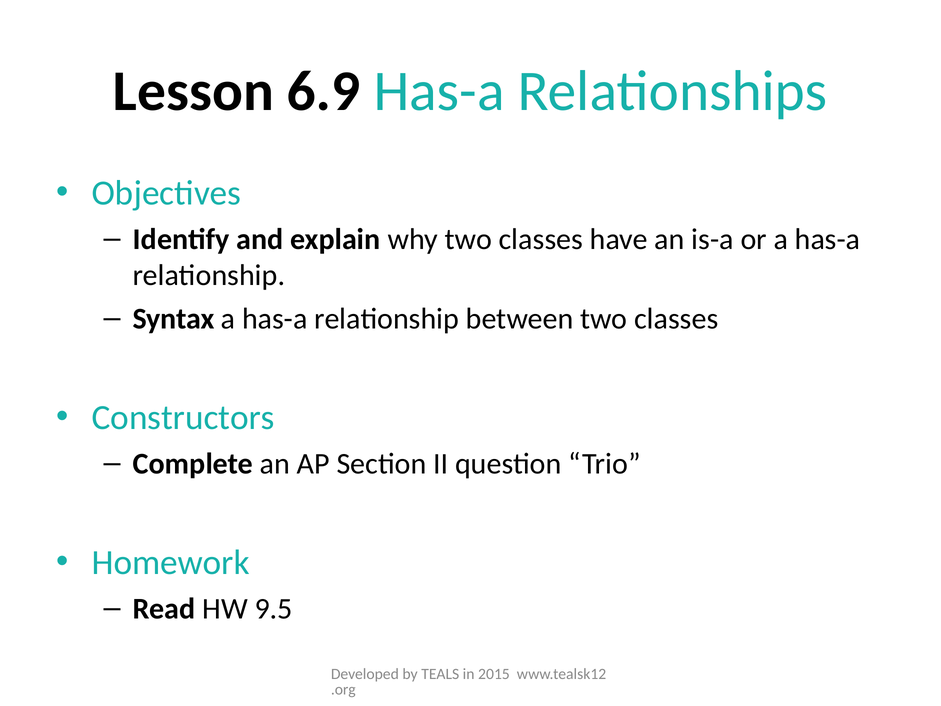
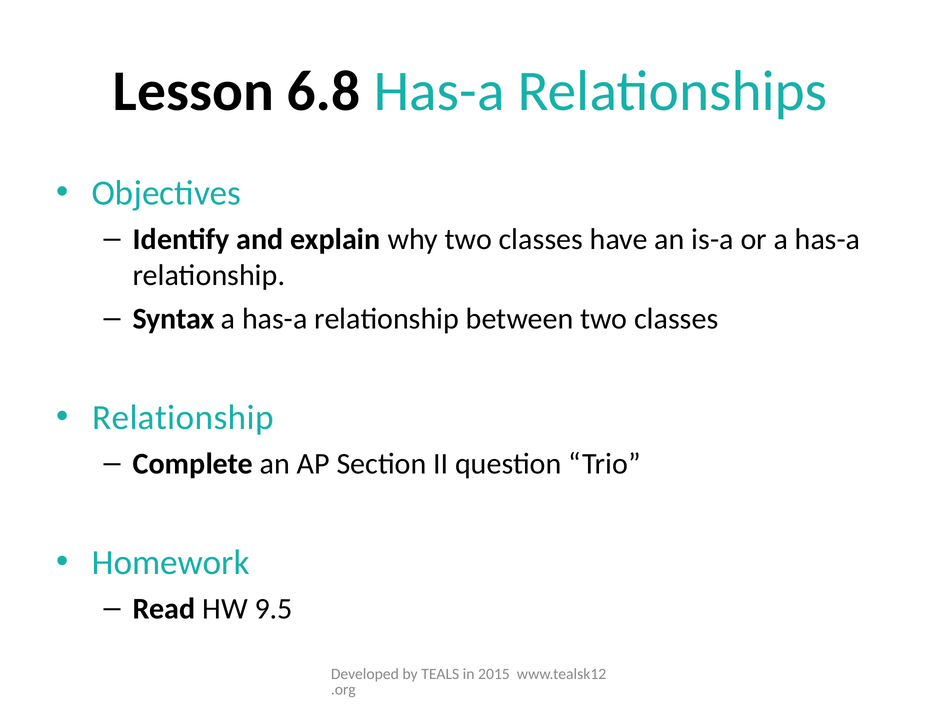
6.9: 6.9 -> 6.8
Constructors at (183, 417): Constructors -> Relationship
